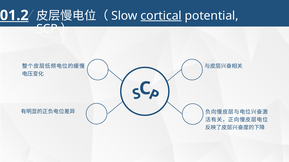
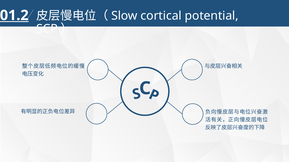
cortical underline: present -> none
